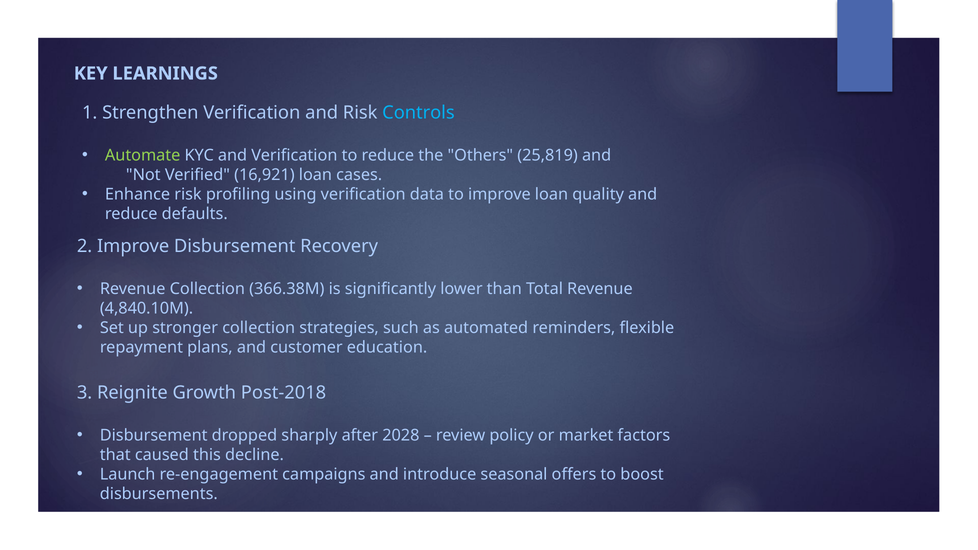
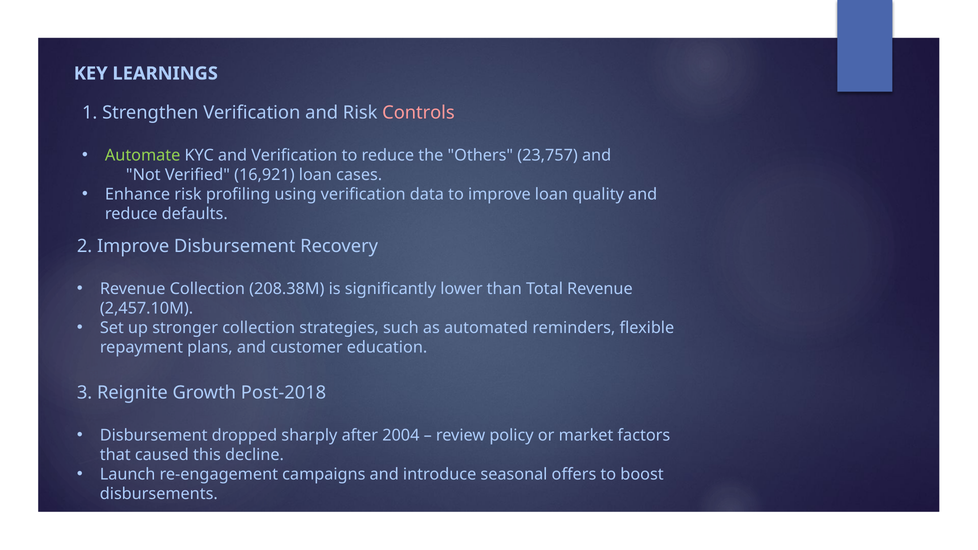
Controls colour: light blue -> pink
25,819: 25,819 -> 23,757
366.38M: 366.38M -> 208.38M
4,840.10M: 4,840.10M -> 2,457.10M
2028: 2028 -> 2004
